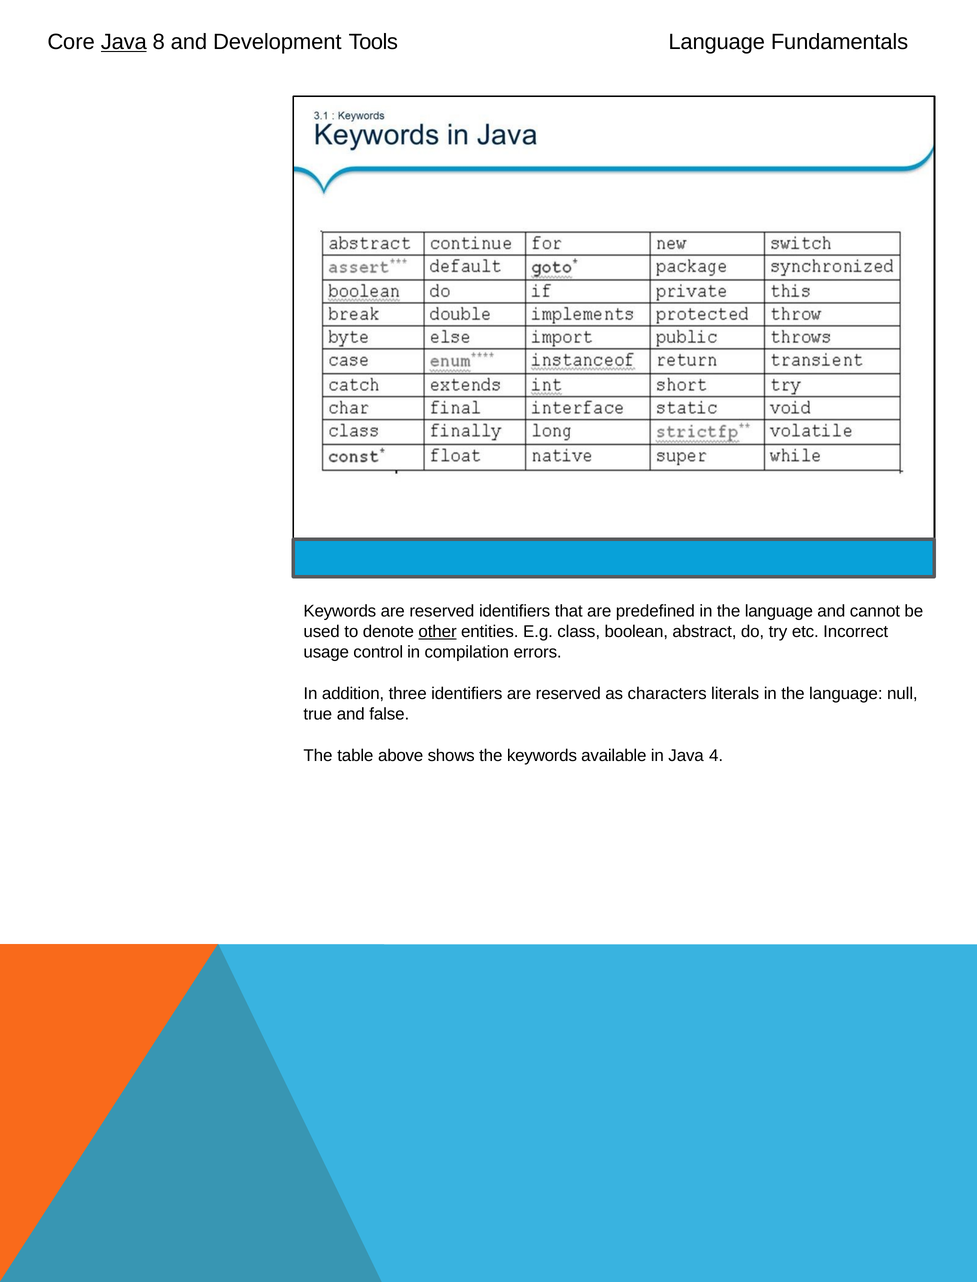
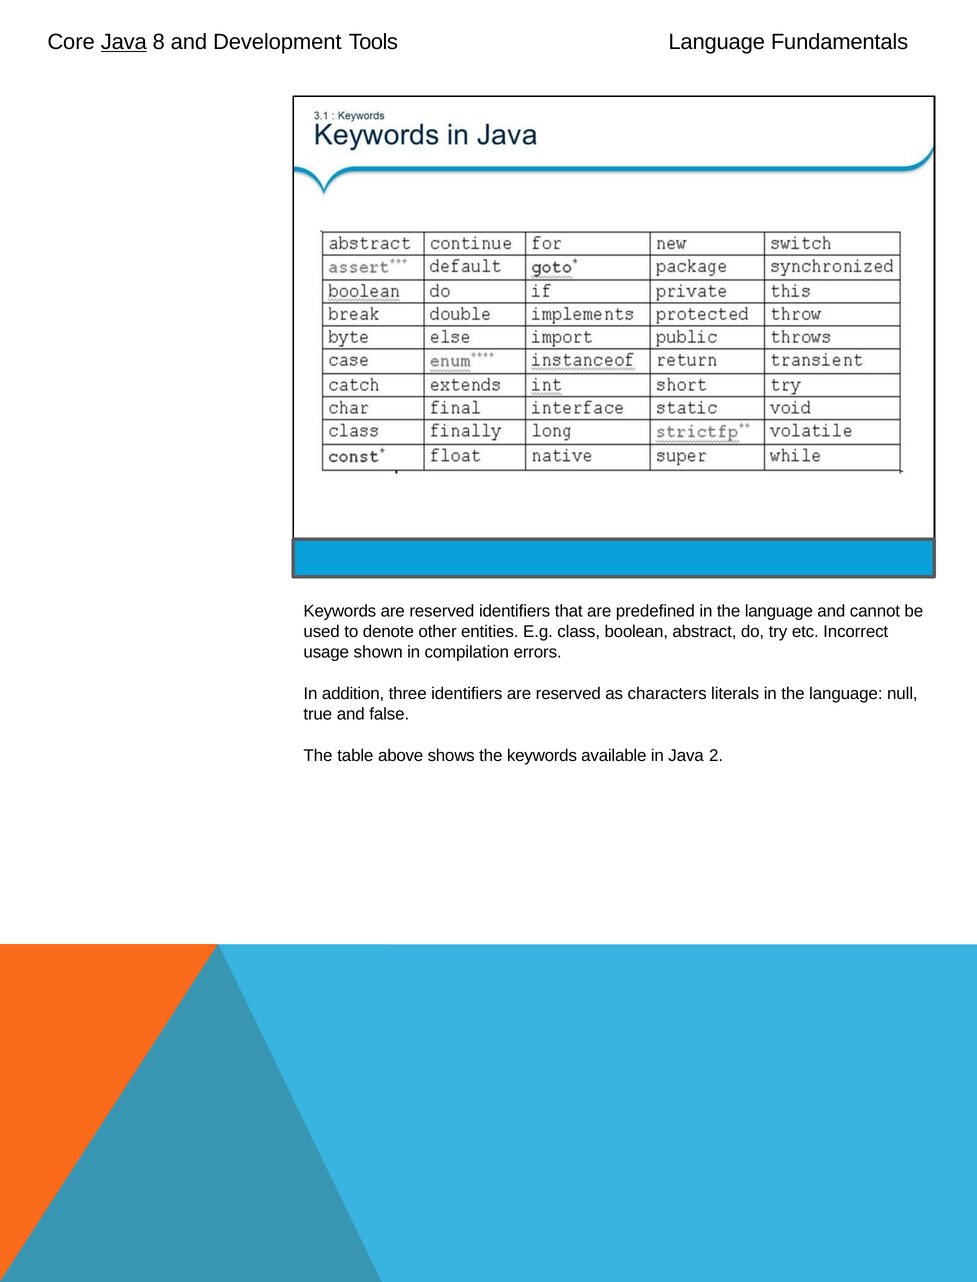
other underline: present -> none
control: control -> shown
4: 4 -> 2
